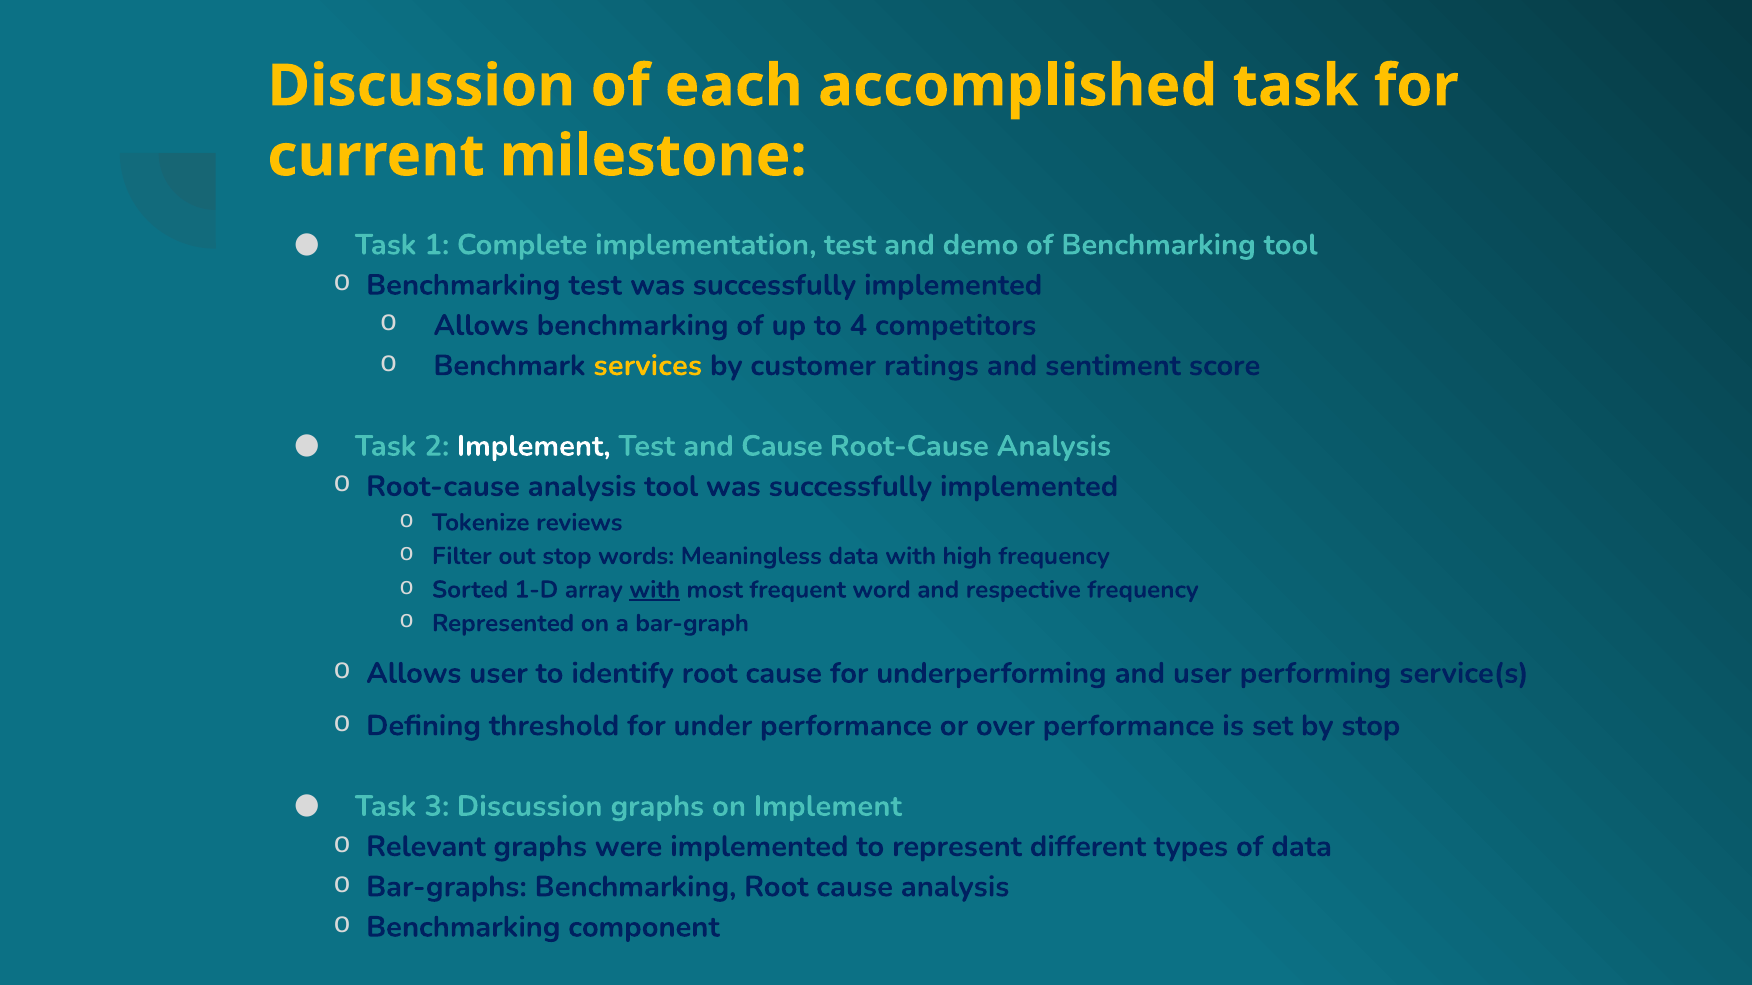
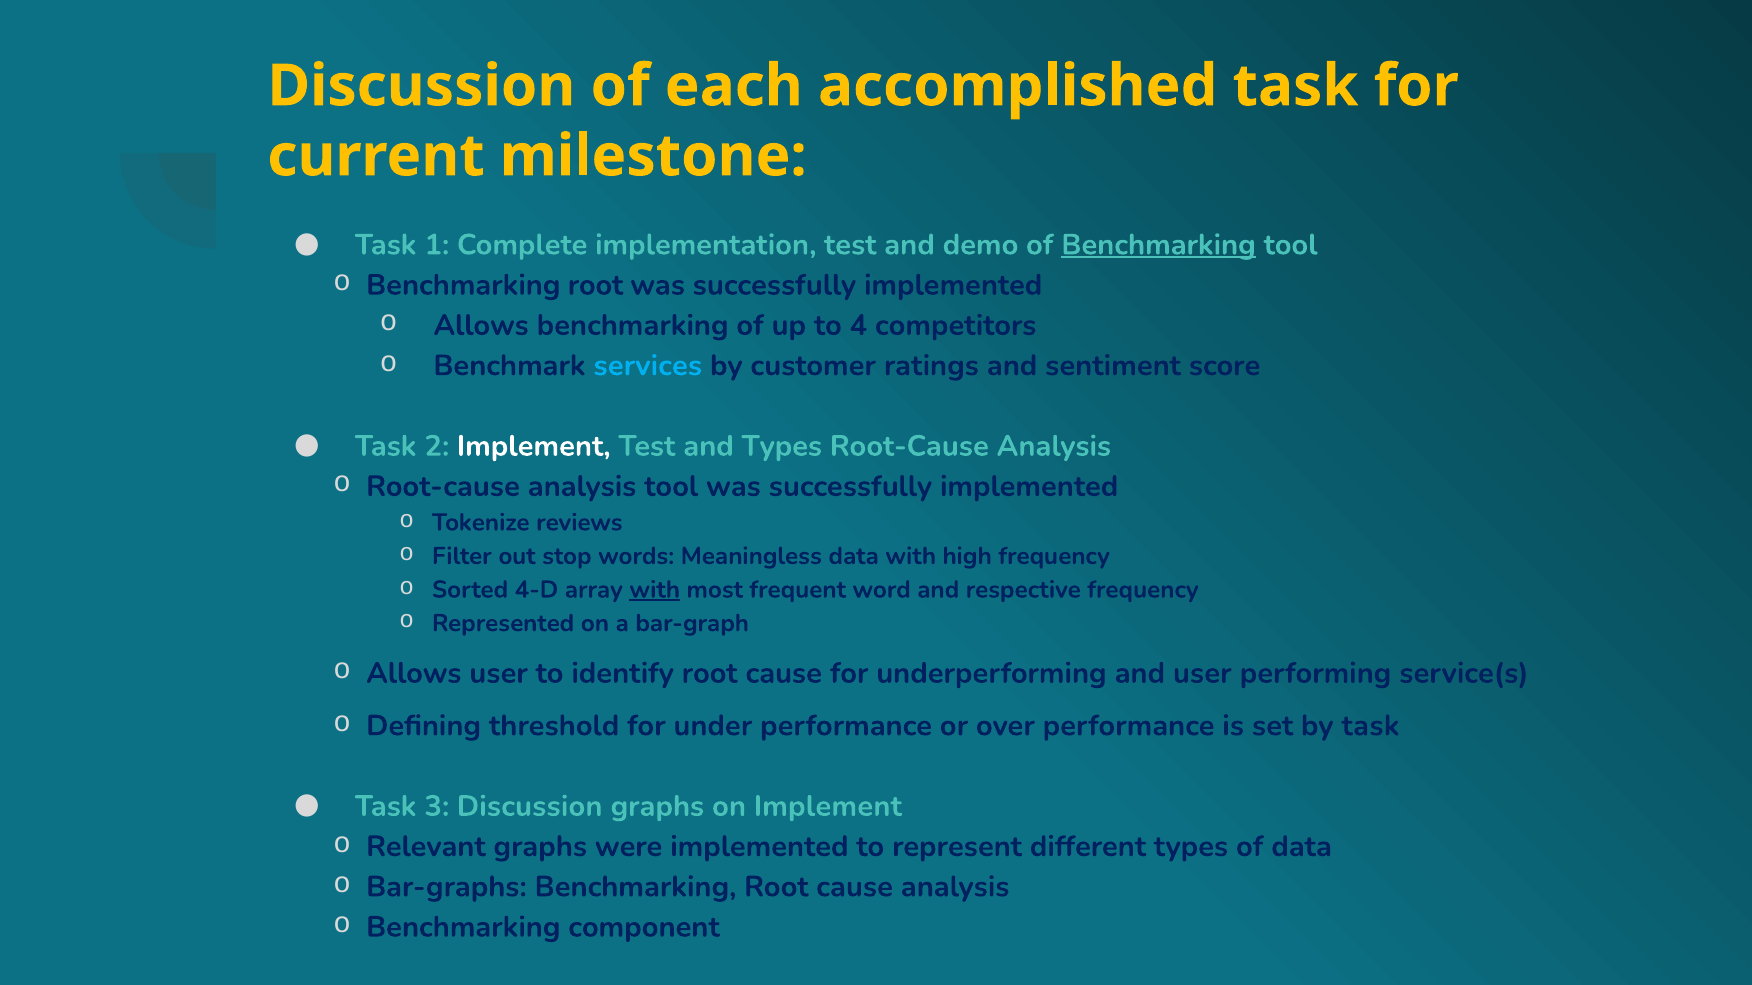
Benchmarking at (1159, 245) underline: none -> present
test at (595, 285): test -> root
services colour: yellow -> light blue
and Cause: Cause -> Types
1-D: 1-D -> 4-D
by stop: stop -> task
